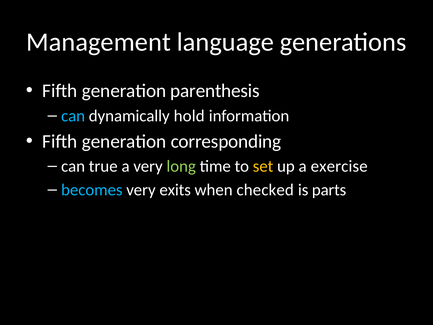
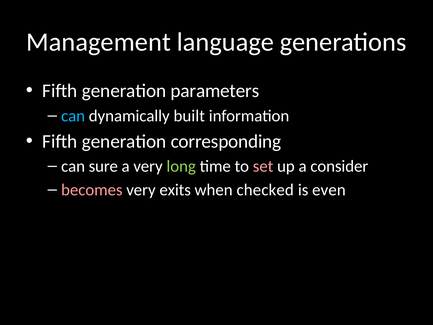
parenthesis: parenthesis -> parameters
hold: hold -> built
true: true -> sure
set colour: yellow -> pink
exercise: exercise -> consider
becomes colour: light blue -> pink
parts: parts -> even
